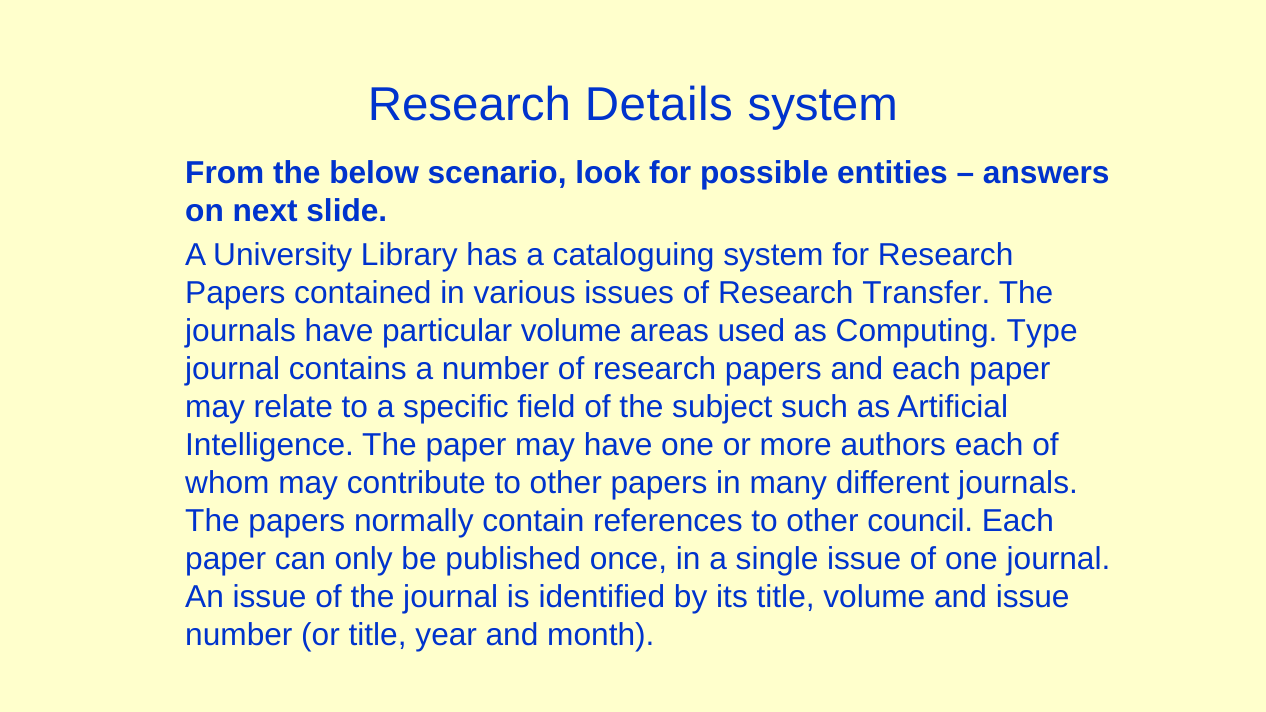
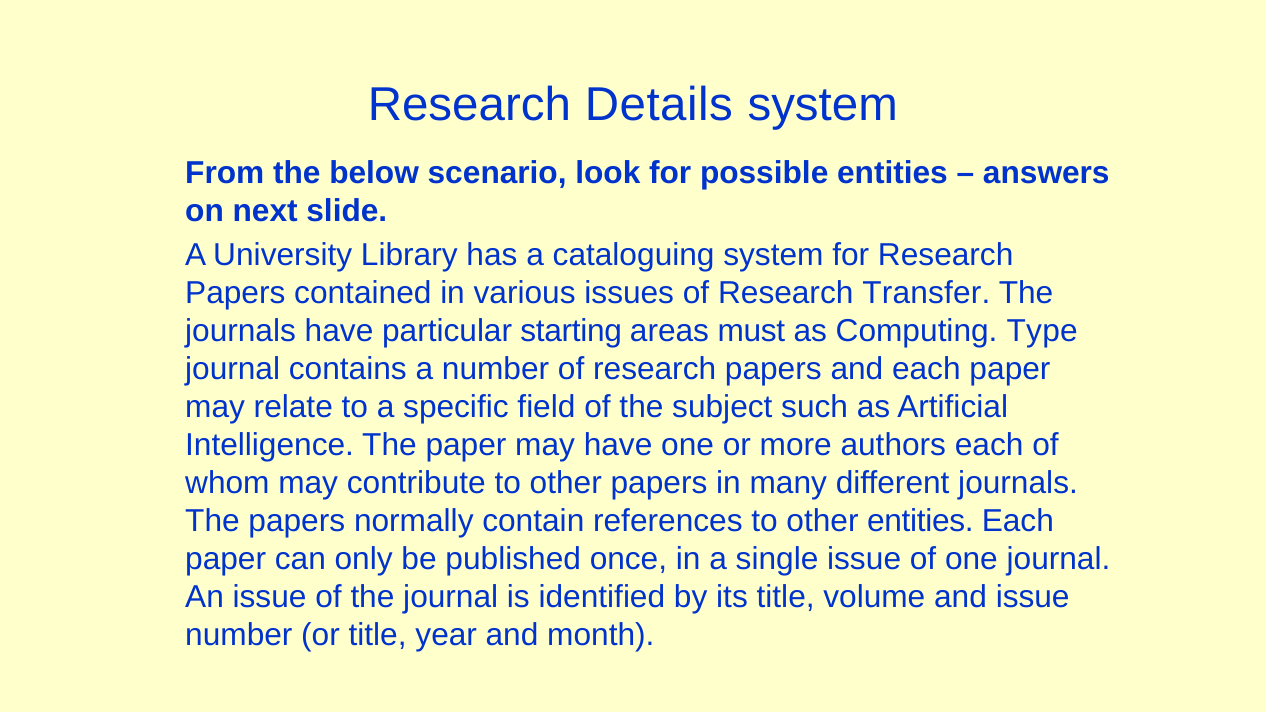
particular volume: volume -> starting
used: used -> must
other council: council -> entities
